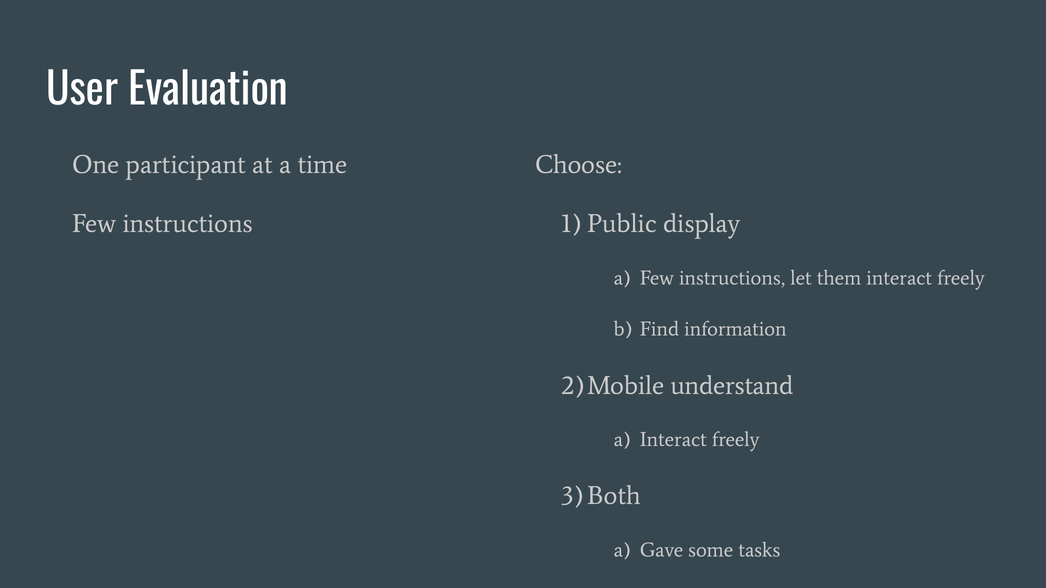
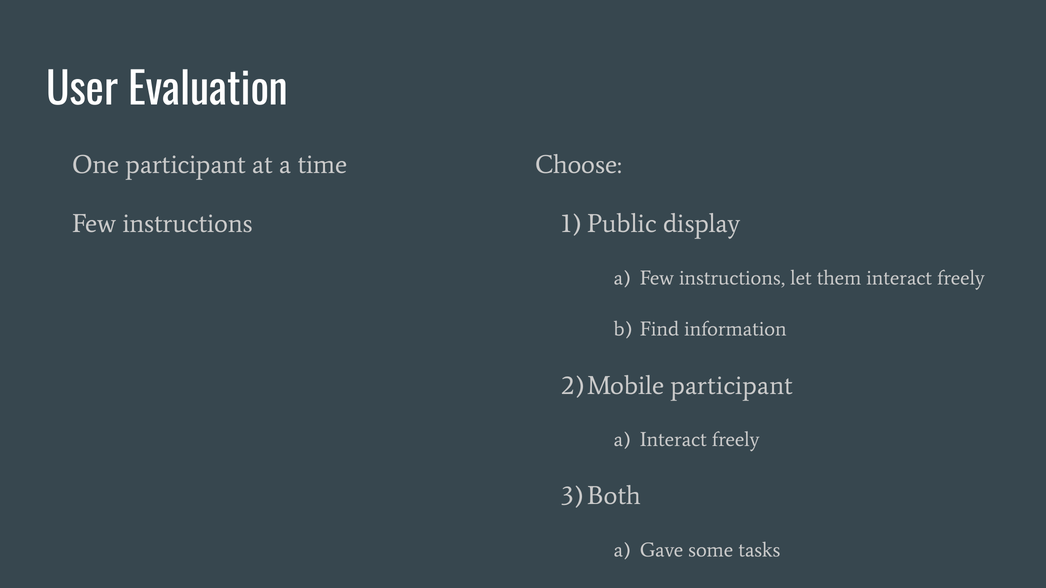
understand at (732, 386): understand -> participant
